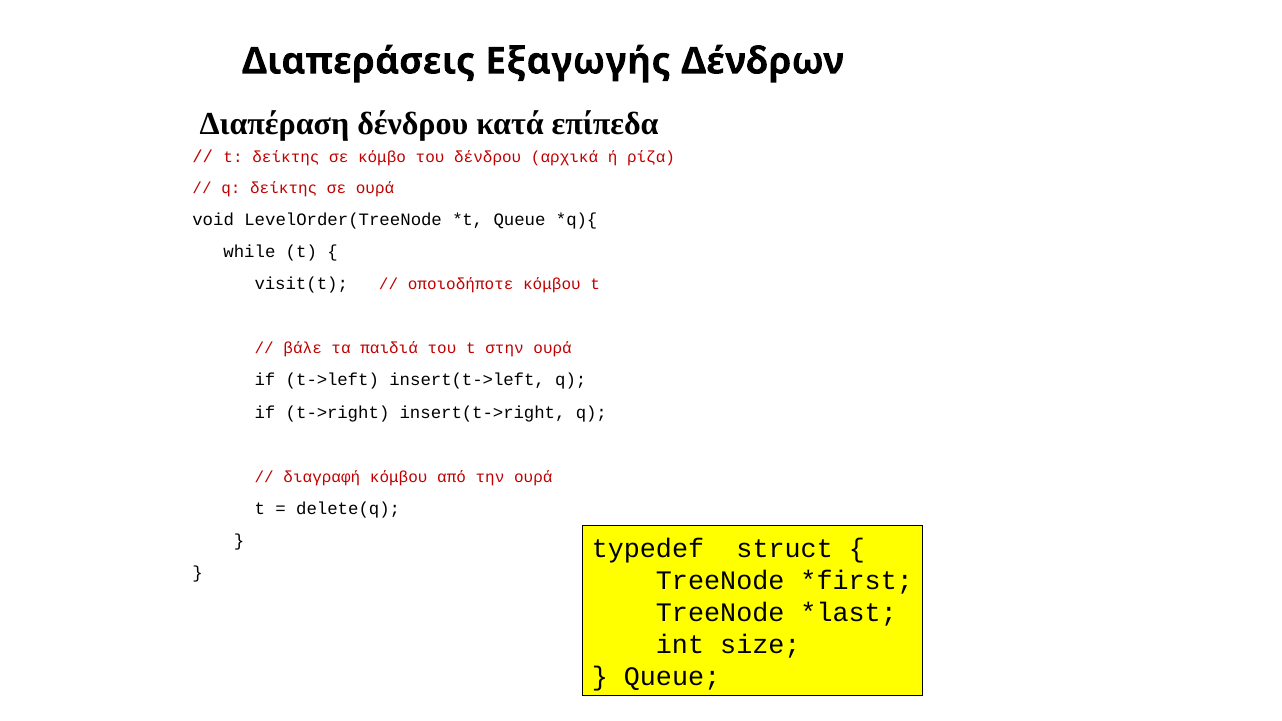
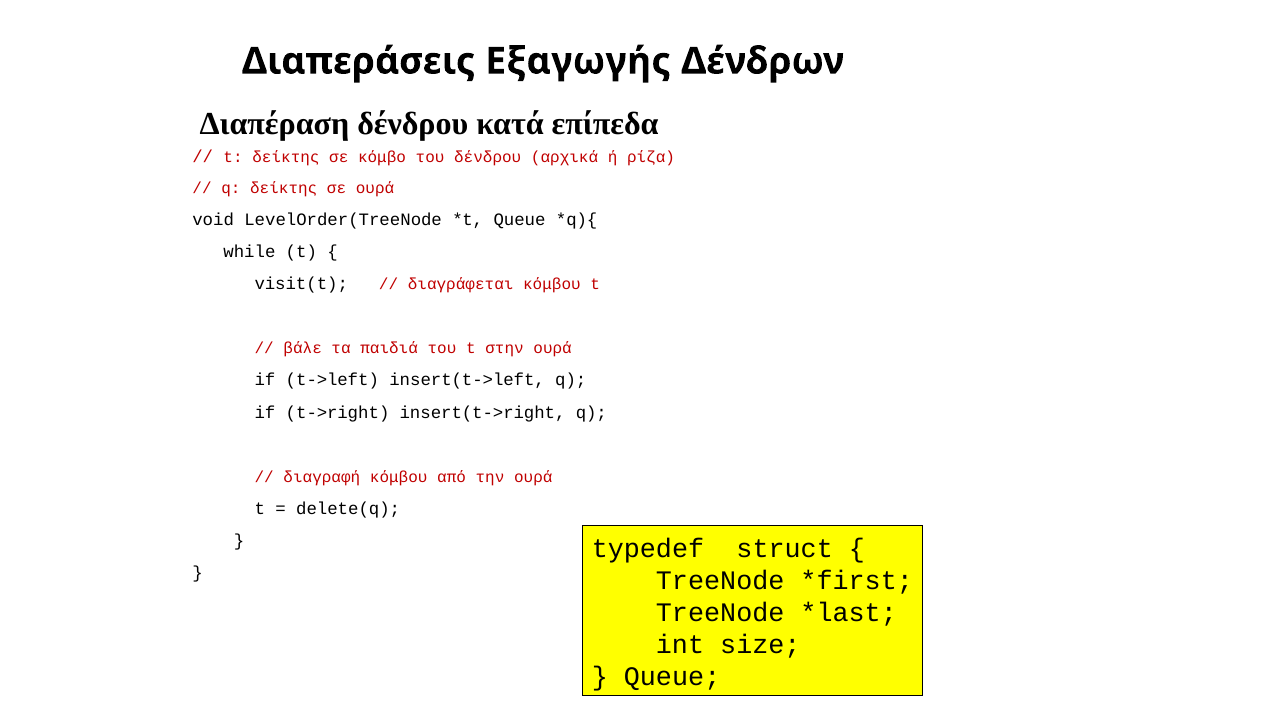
οποιοδήποτε: οποιοδήποτε -> διαγράφεται
